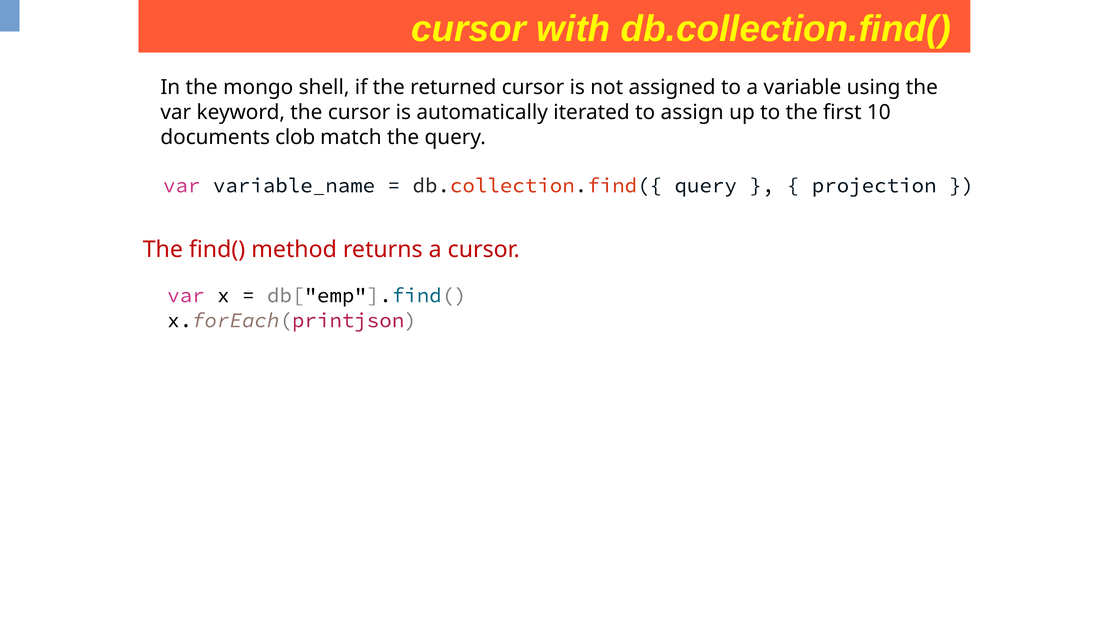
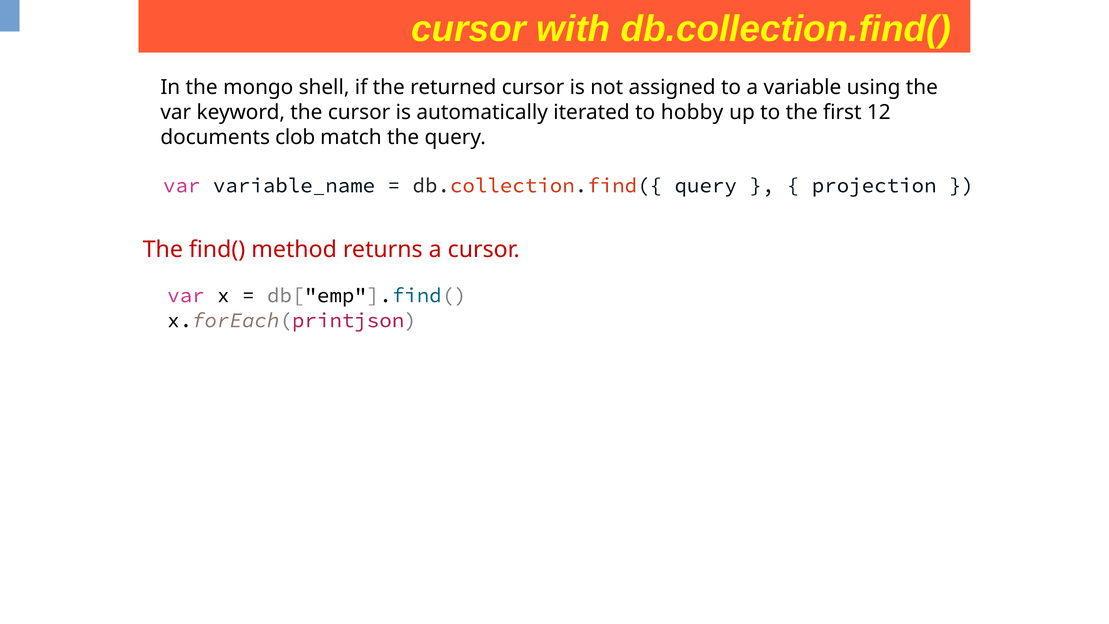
assign: assign -> hobby
10: 10 -> 12
